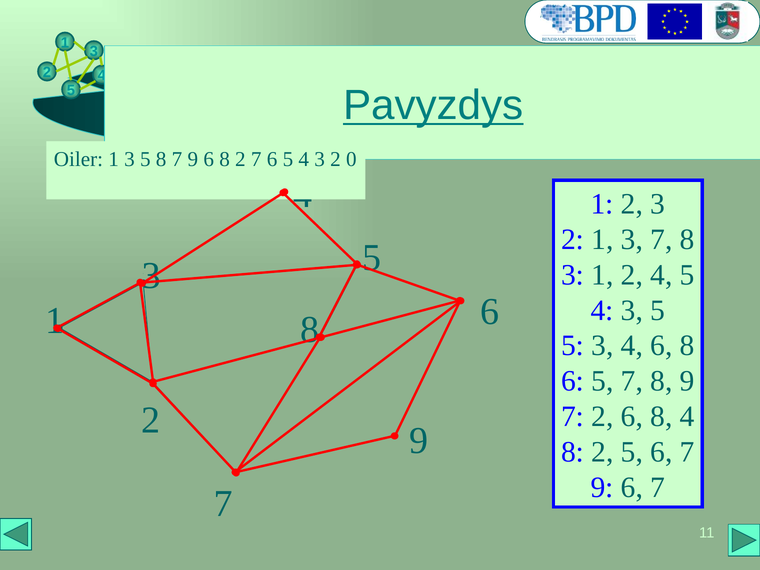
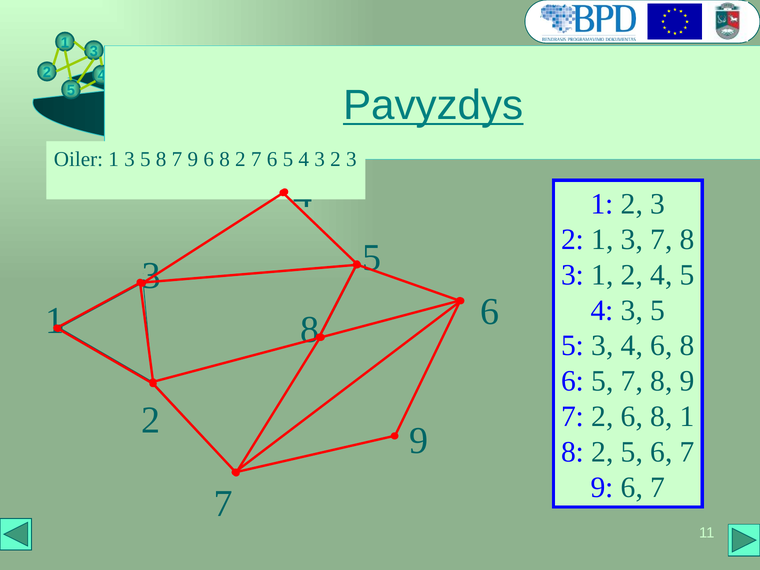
3 2 0: 0 -> 3
6 8 4: 4 -> 1
